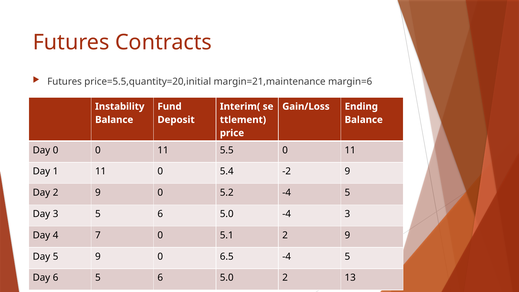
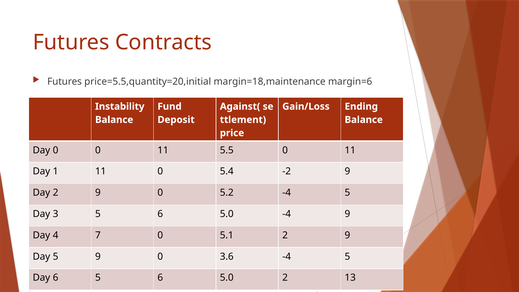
margin=21,maintenance: margin=21,maintenance -> margin=18,maintenance
Interim(: Interim( -> Against(
-4 3: 3 -> 9
6.5: 6.5 -> 3.6
